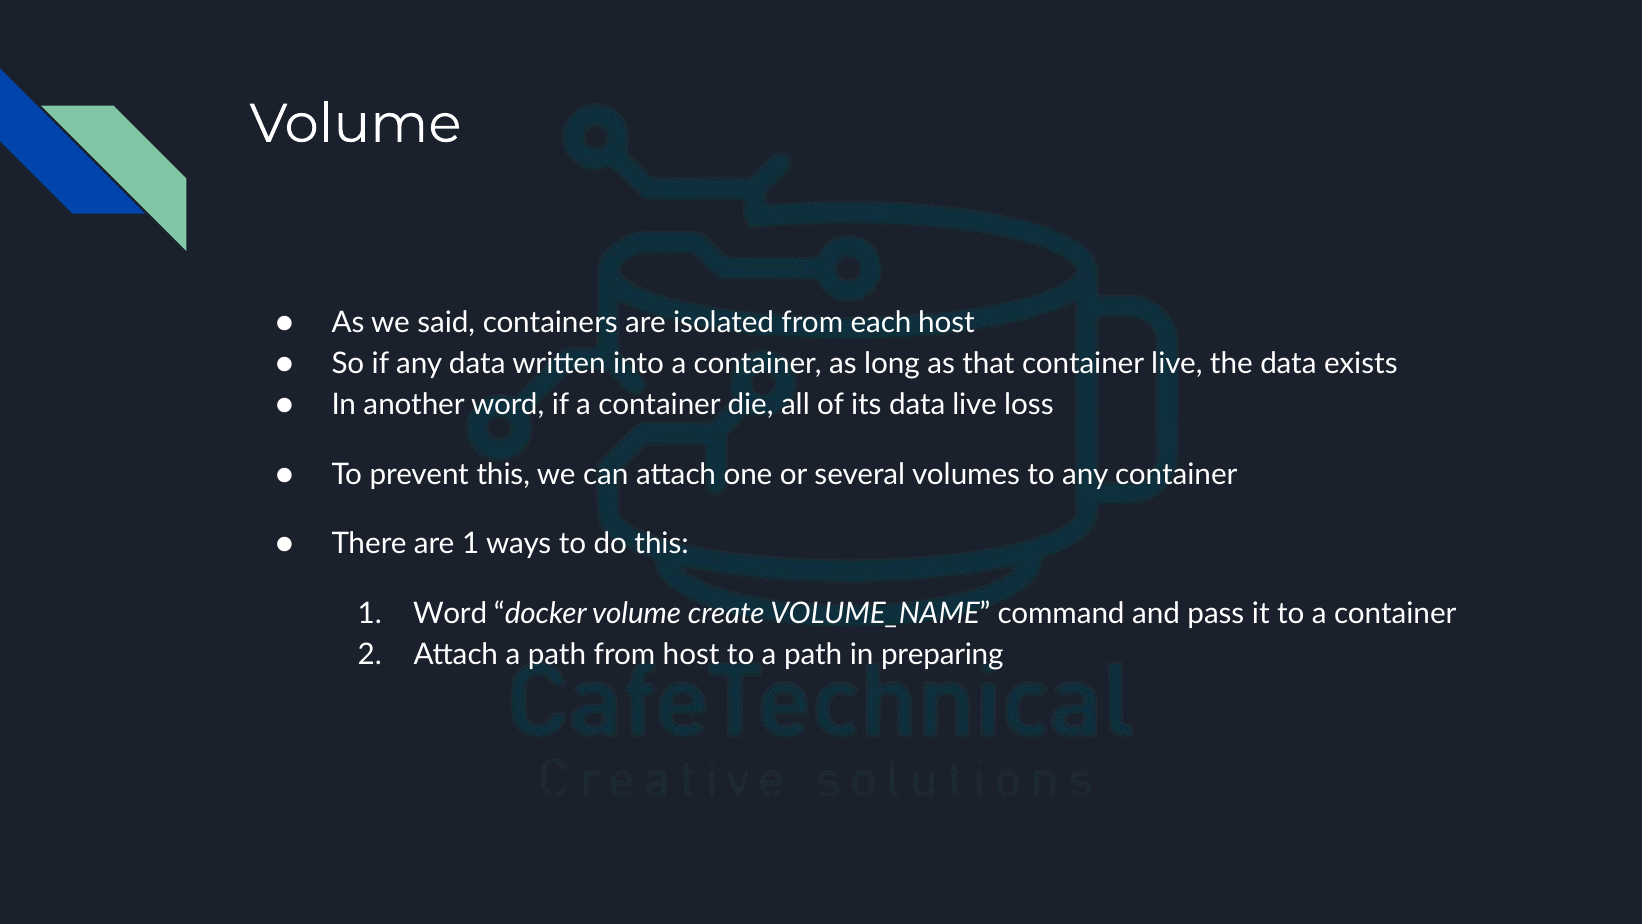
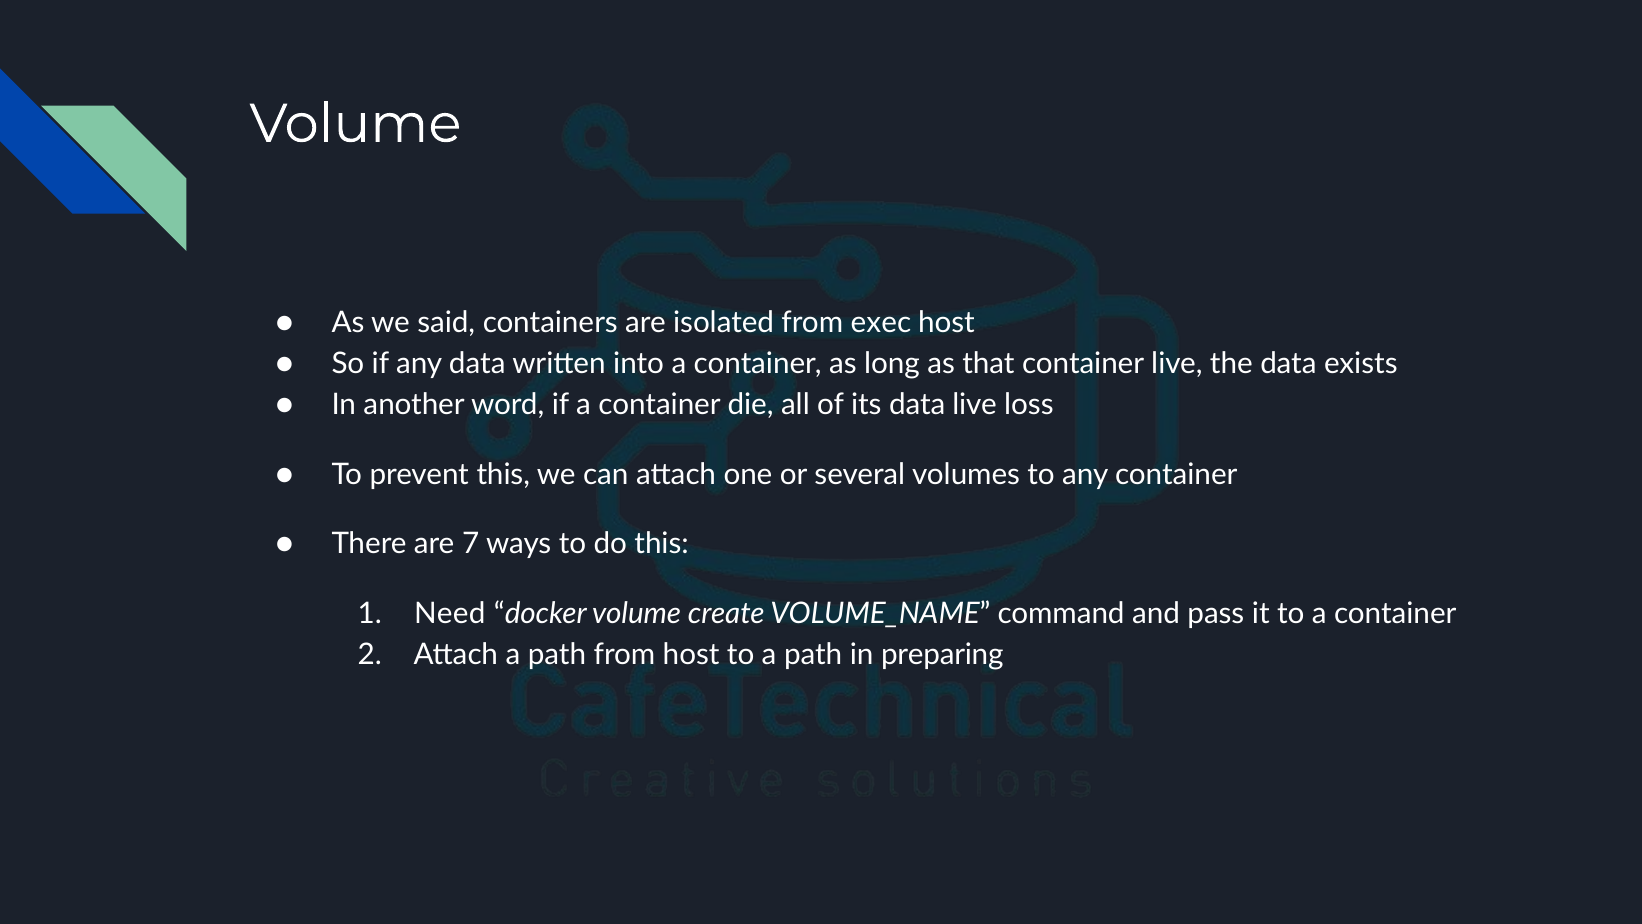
each: each -> exec
are 1: 1 -> 7
Word at (450, 613): Word -> Need
